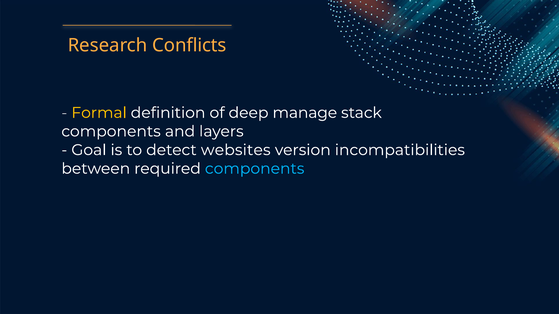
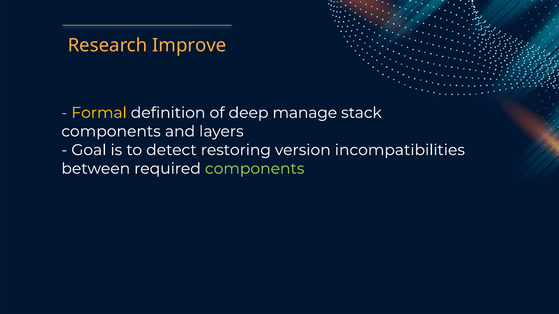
Conflicts: Conflicts -> Improve
websites: websites -> restoring
components at (255, 169) colour: light blue -> light green
